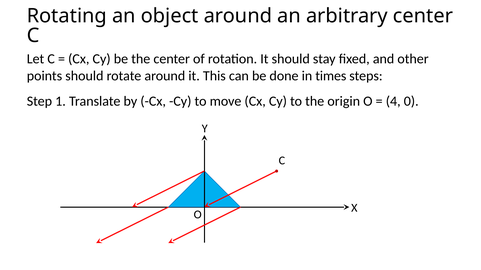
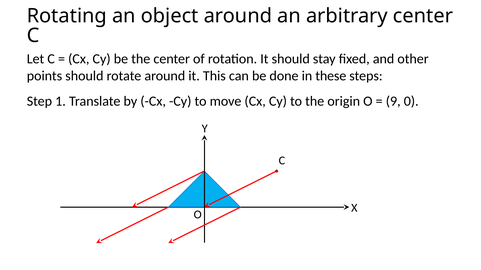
times: times -> these
4: 4 -> 9
